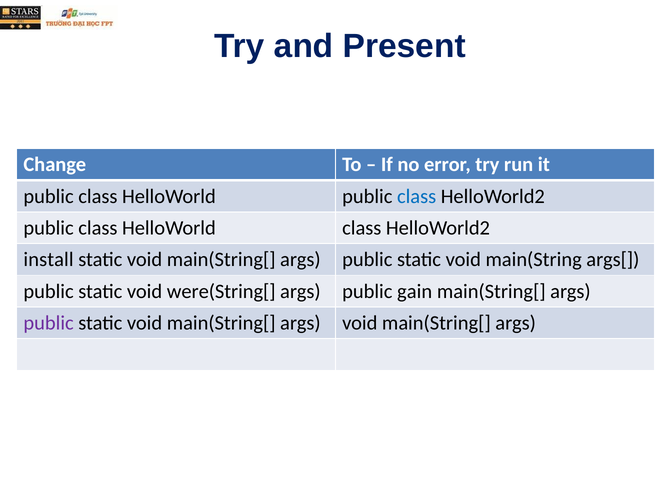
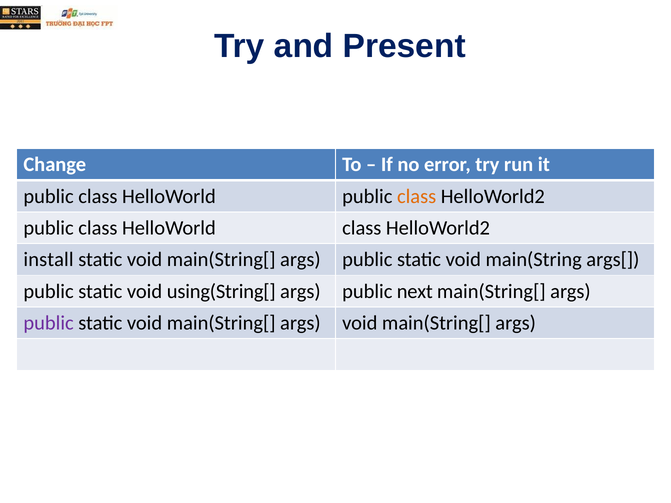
class at (417, 196) colour: blue -> orange
were(String[: were(String[ -> using(String[
gain: gain -> next
